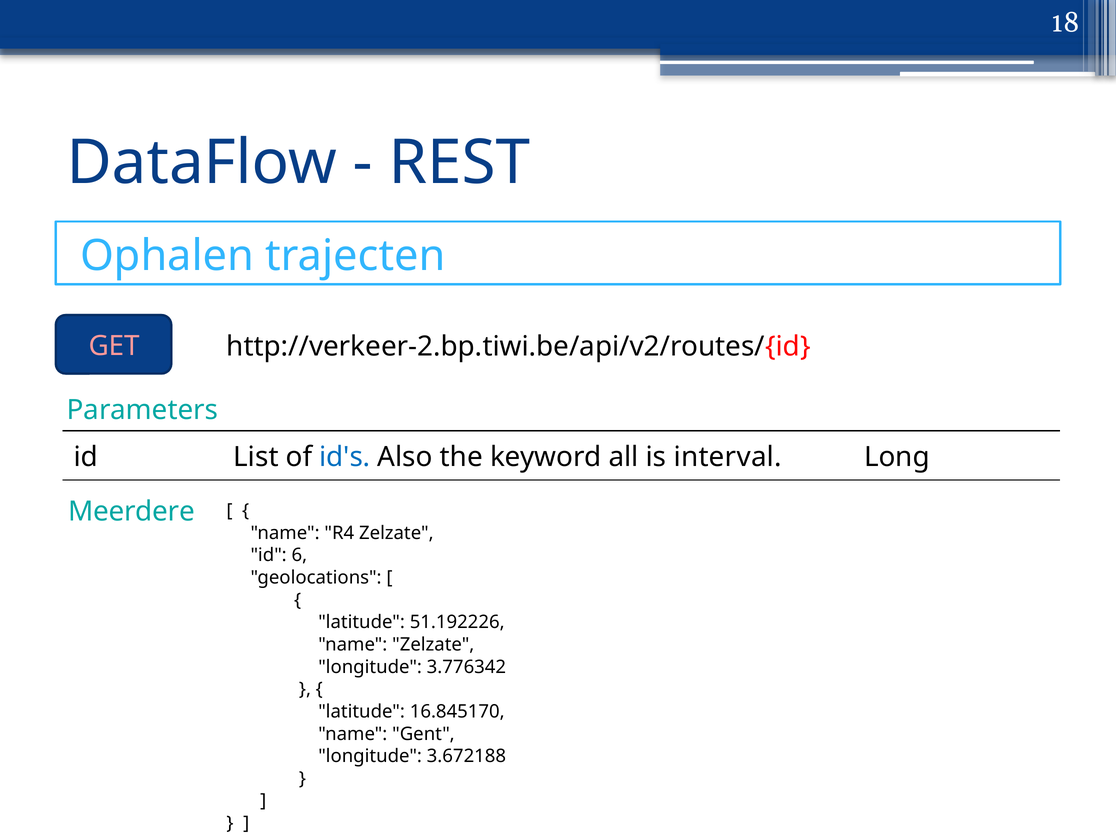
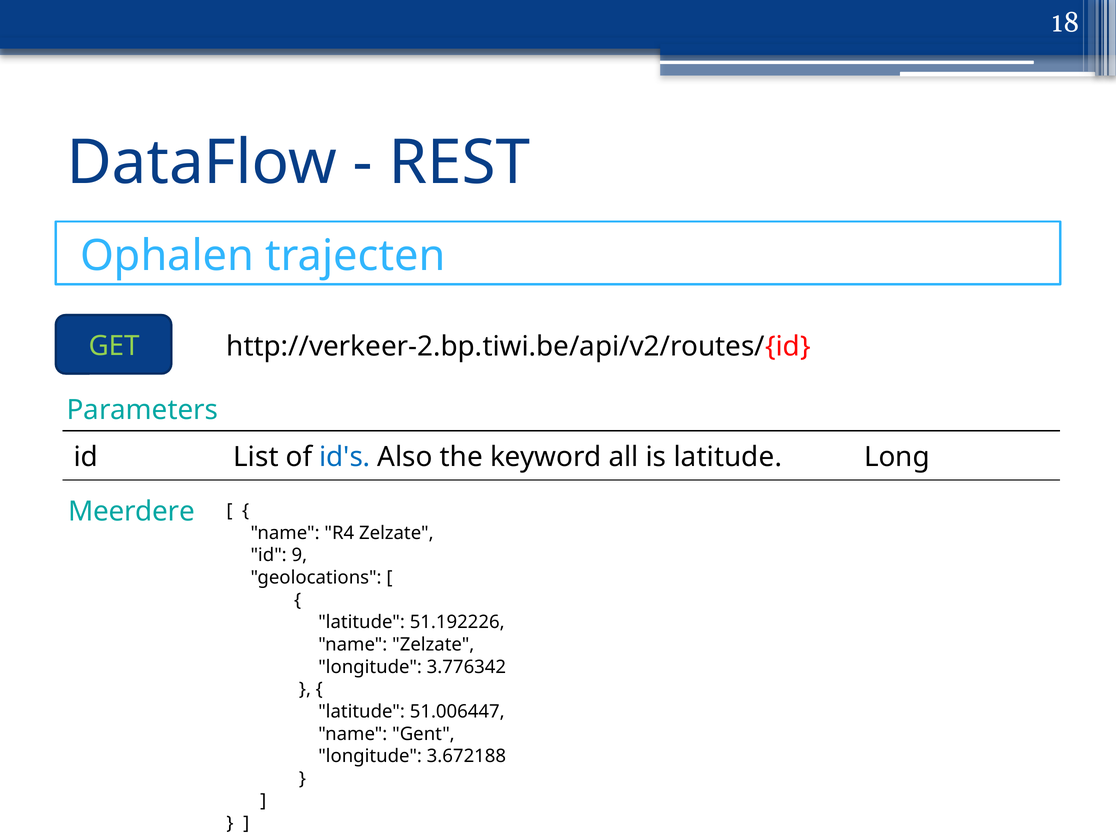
GET colour: pink -> light green
is interval: interval -> latitude
6: 6 -> 9
16.845170: 16.845170 -> 51.006447
